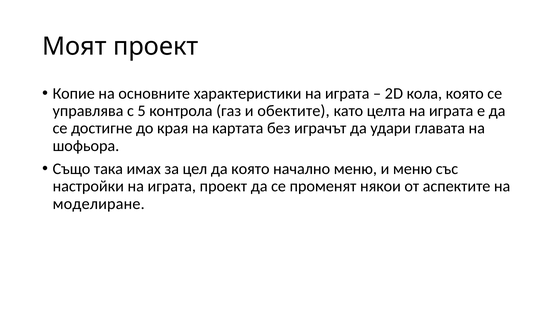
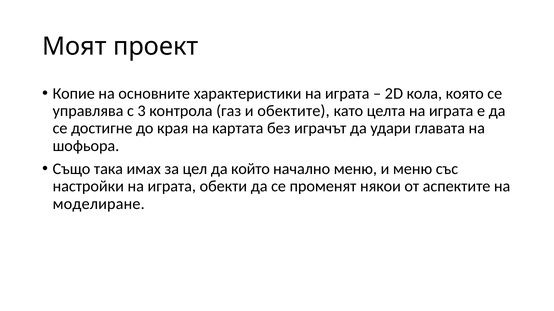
5: 5 -> 3
да която: която -> който
играта проект: проект -> обекти
